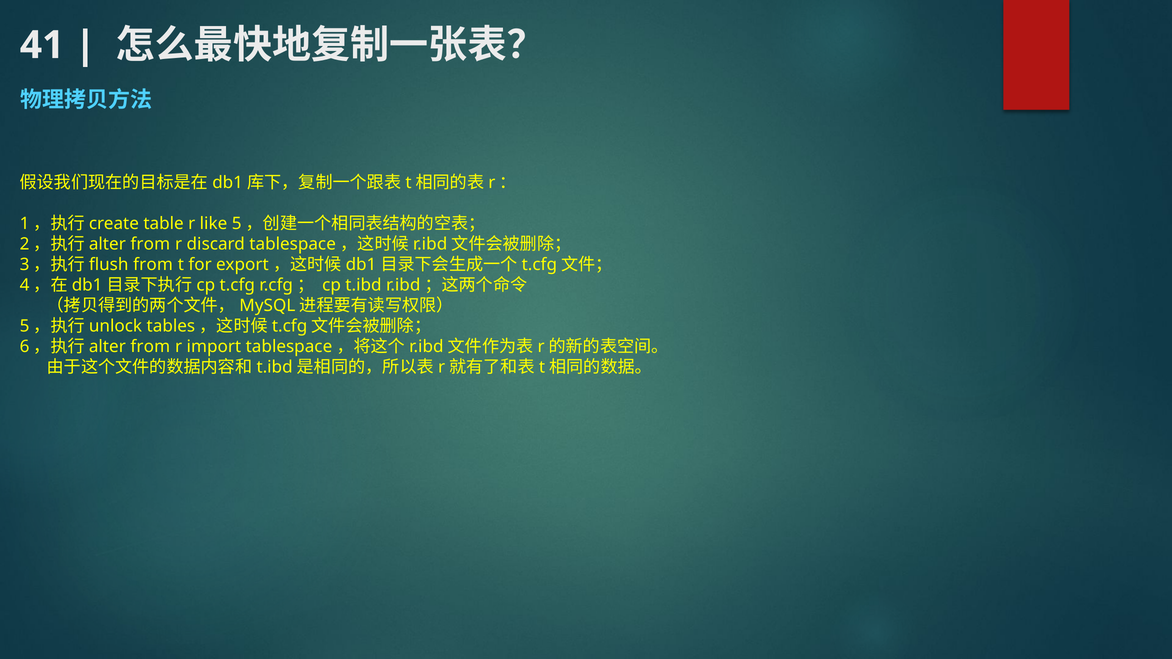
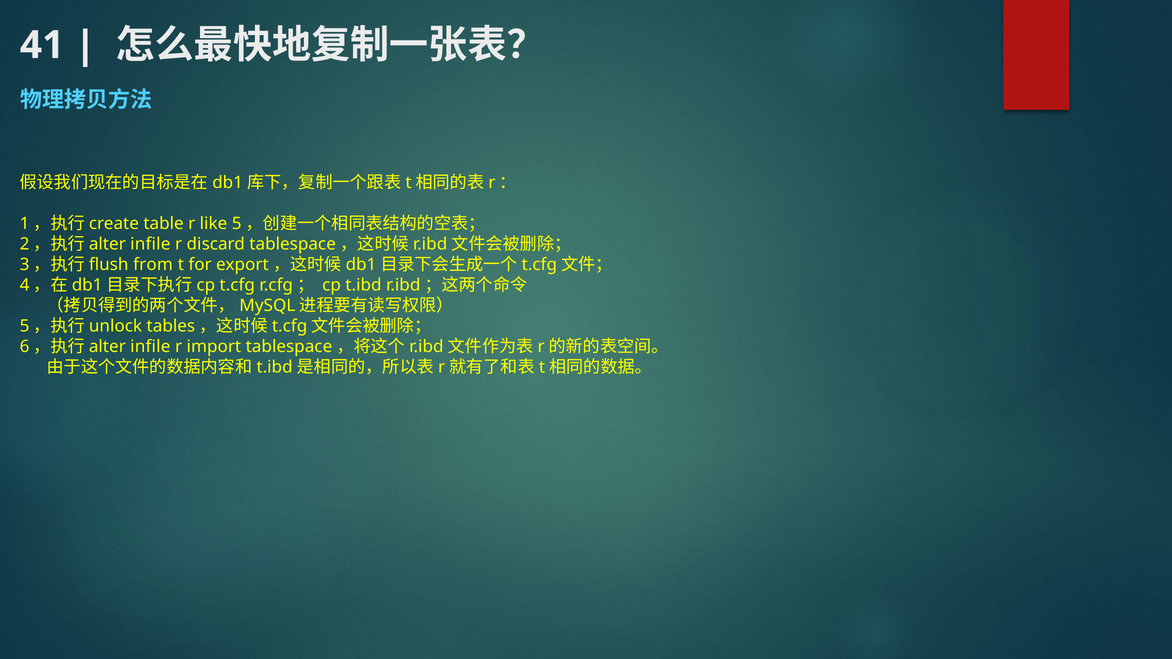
from at (150, 244): from -> infile
from at (150, 347): from -> infile
